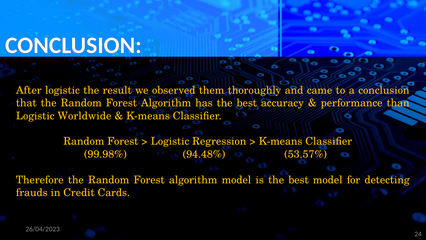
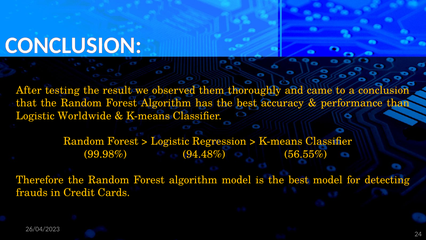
After logistic: logistic -> testing
53.57%: 53.57% -> 56.55%
